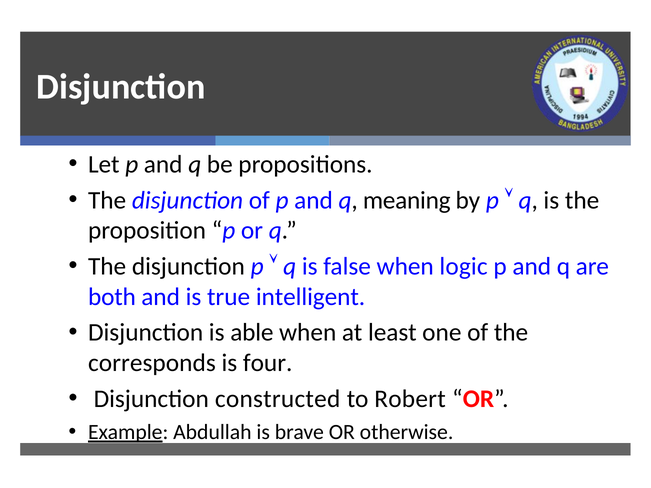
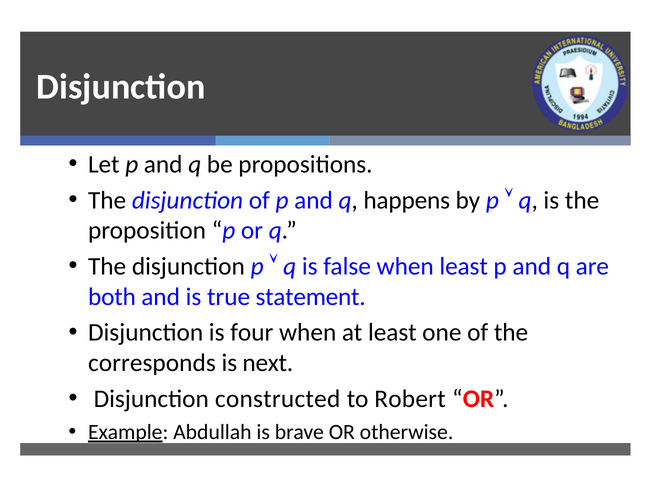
meaning: meaning -> happens
when logic: logic -> least
intelligent: intelligent -> statement
able: able -> four
four: four -> next
